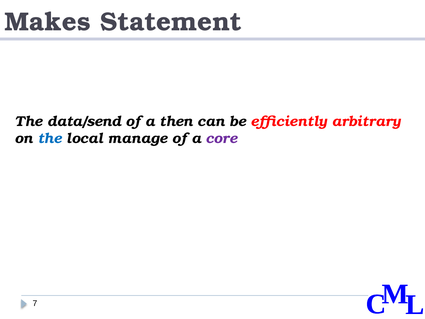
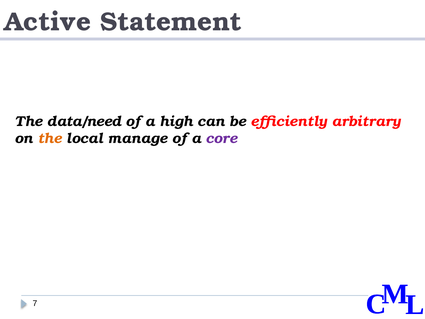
Makes: Makes -> Active
data/send: data/send -> data/need
then: then -> high
the at (50, 138) colour: blue -> orange
